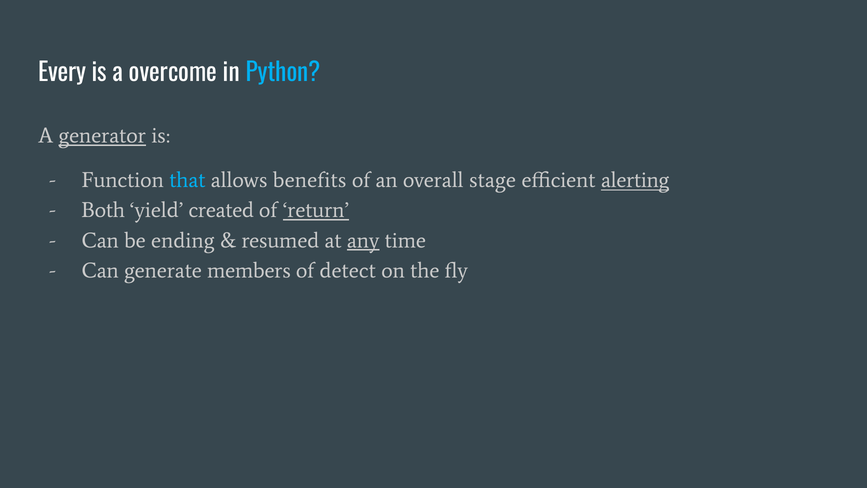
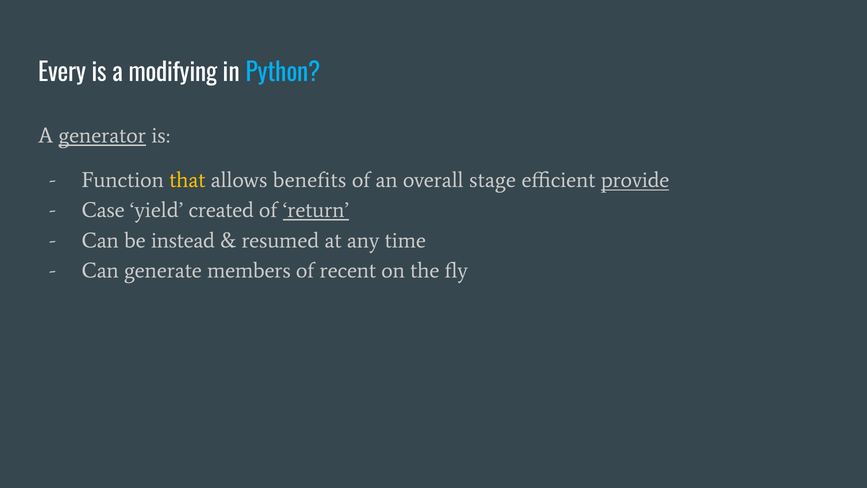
overcome: overcome -> modifying
that colour: light blue -> yellow
alerting: alerting -> provide
Both: Both -> Case
ending: ending -> instead
any underline: present -> none
detect: detect -> recent
